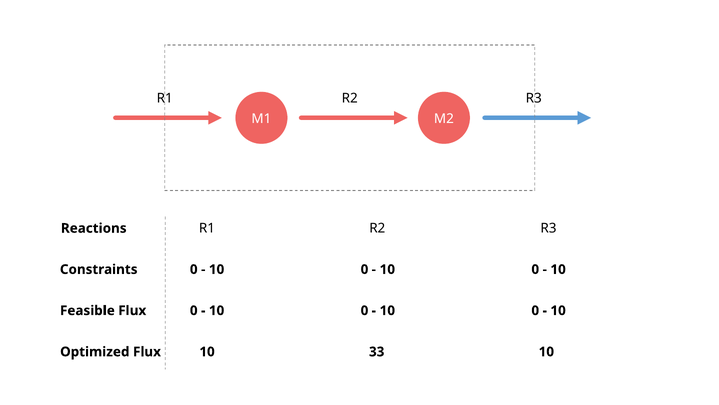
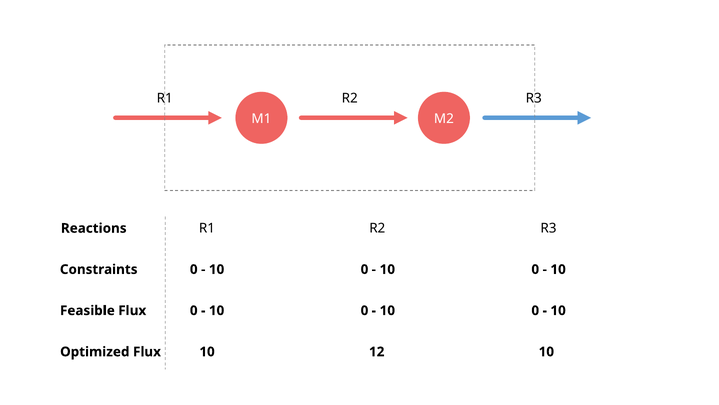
33: 33 -> 12
